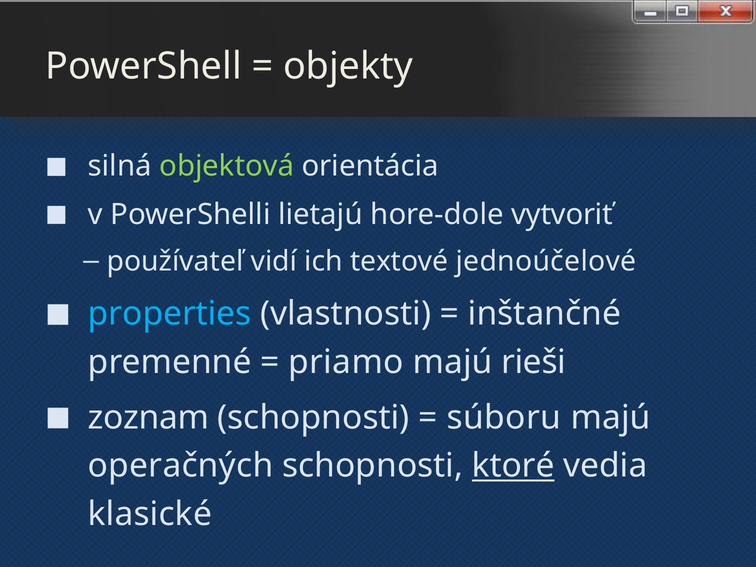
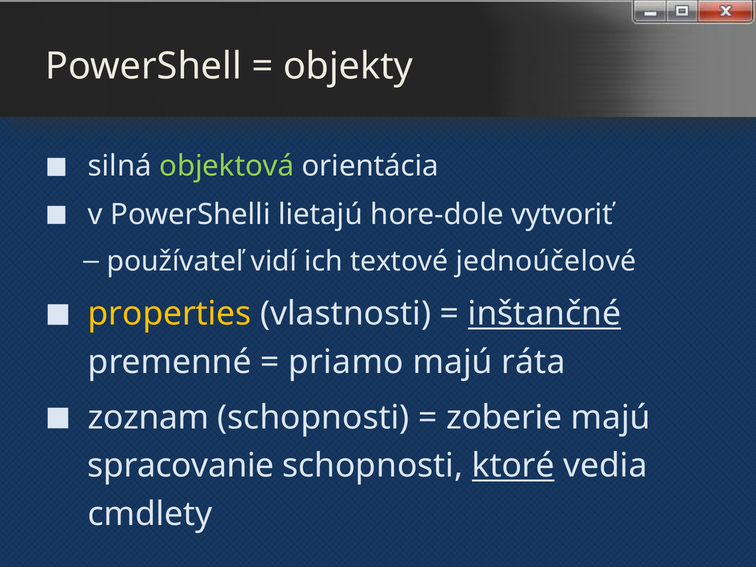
properties colour: light blue -> yellow
inštančné underline: none -> present
rieši: rieši -> ráta
súboru: súboru -> zoberie
operačných: operačných -> spracovanie
klasické: klasické -> cmdlety
